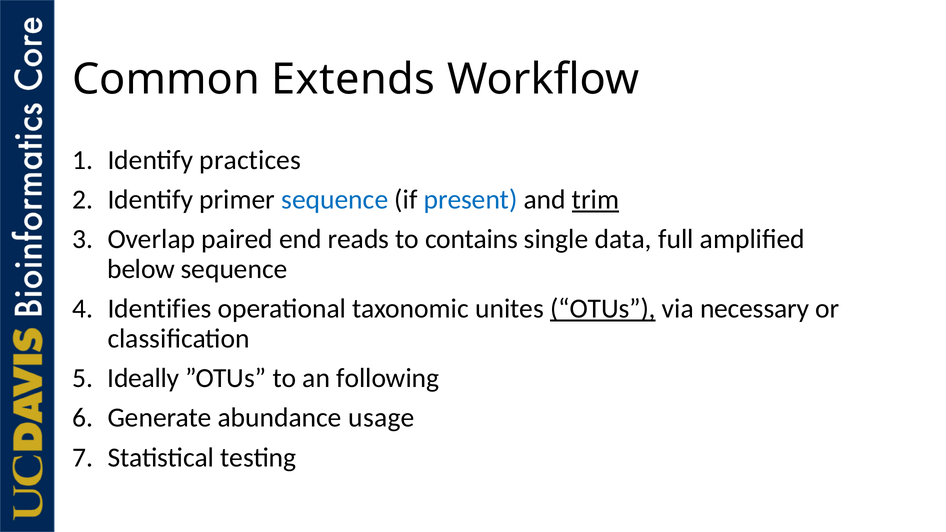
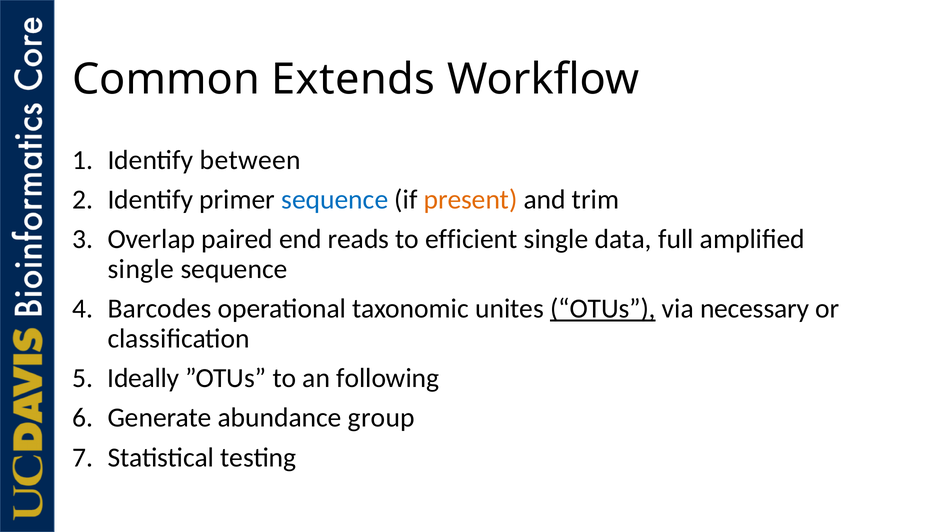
practices: practices -> between
present colour: blue -> orange
trim underline: present -> none
contains: contains -> efficient
below at (141, 269): below -> single
Identifies: Identifies -> Barcodes
usage: usage -> group
